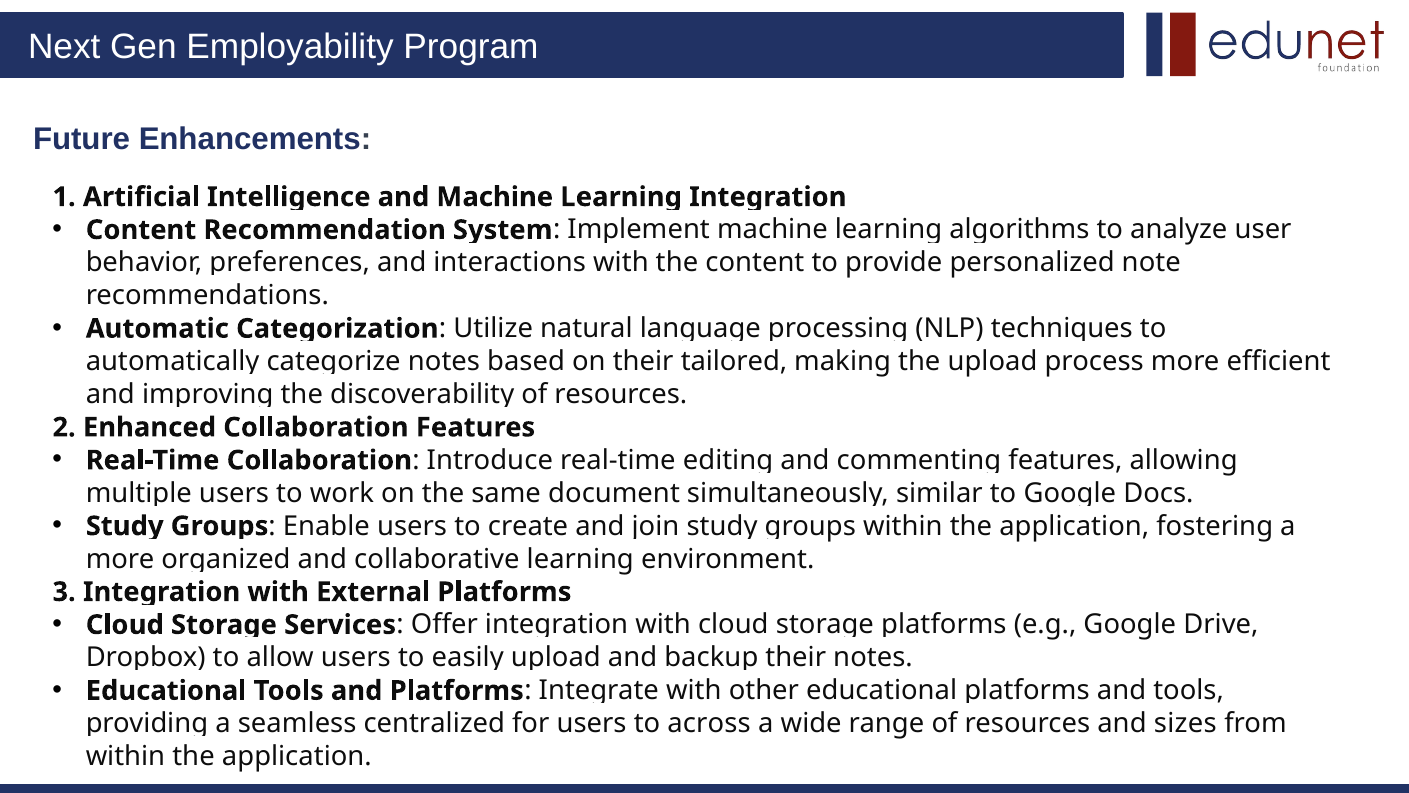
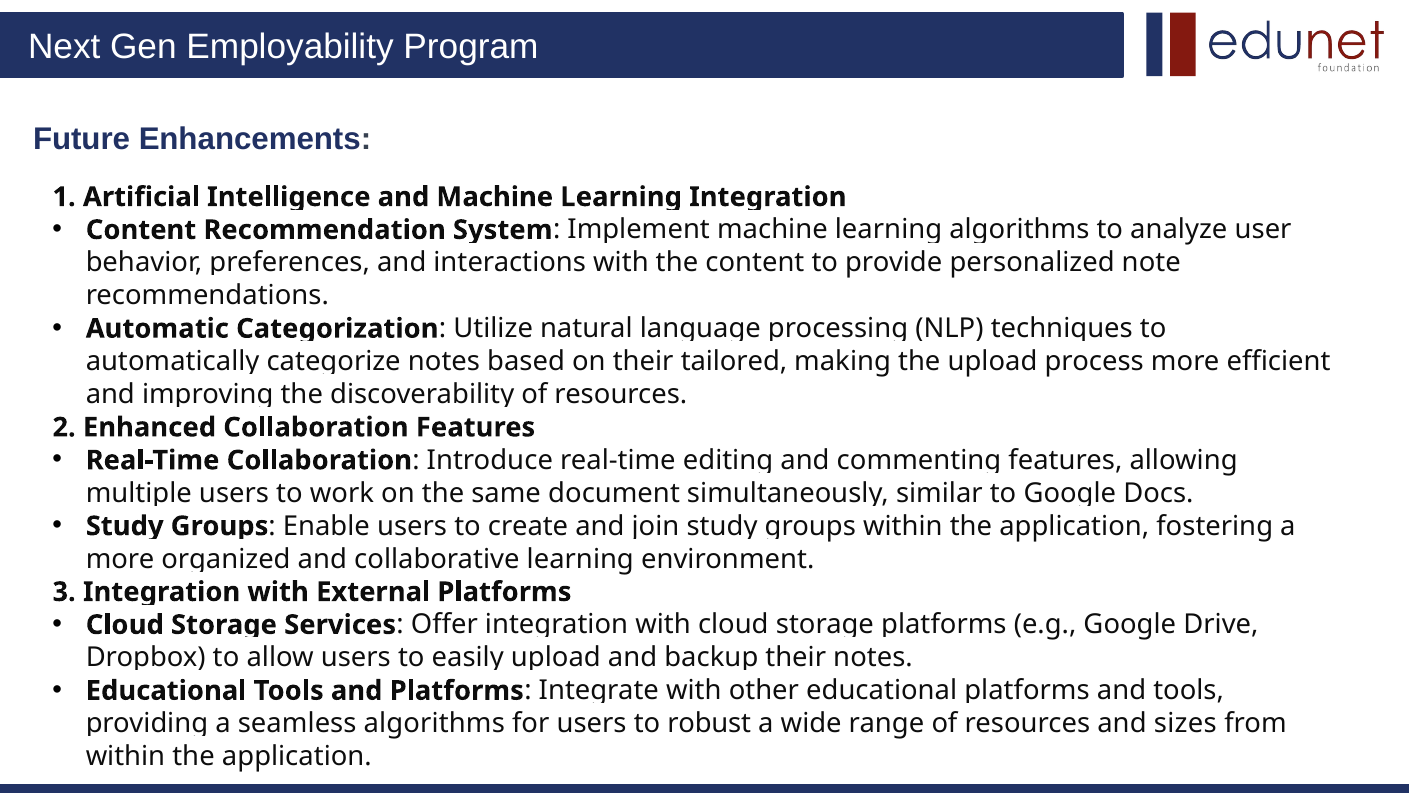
centralized at (434, 723): centralized -> algorithms
across: across -> robust
